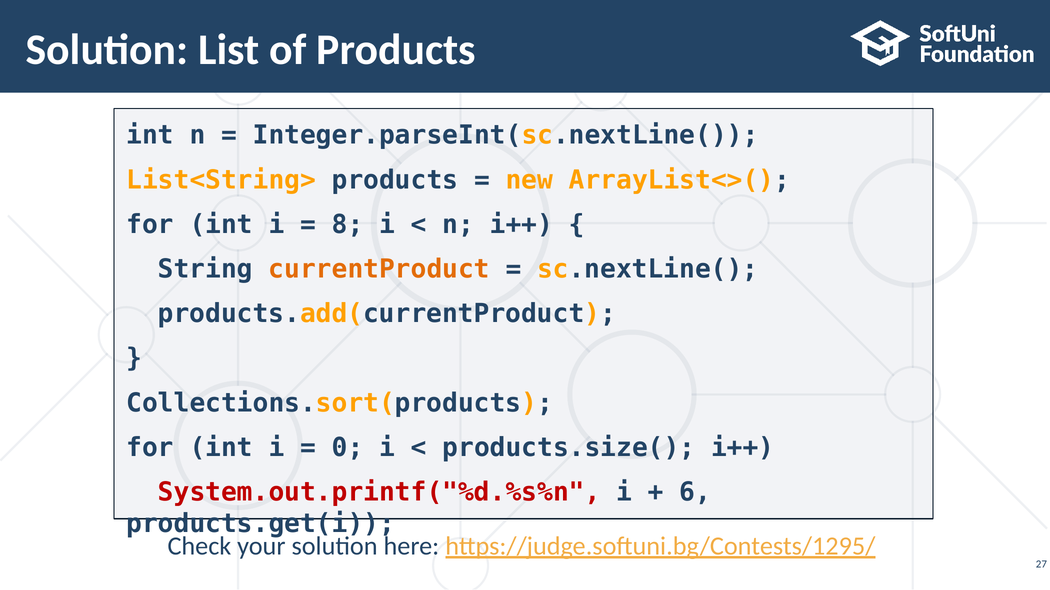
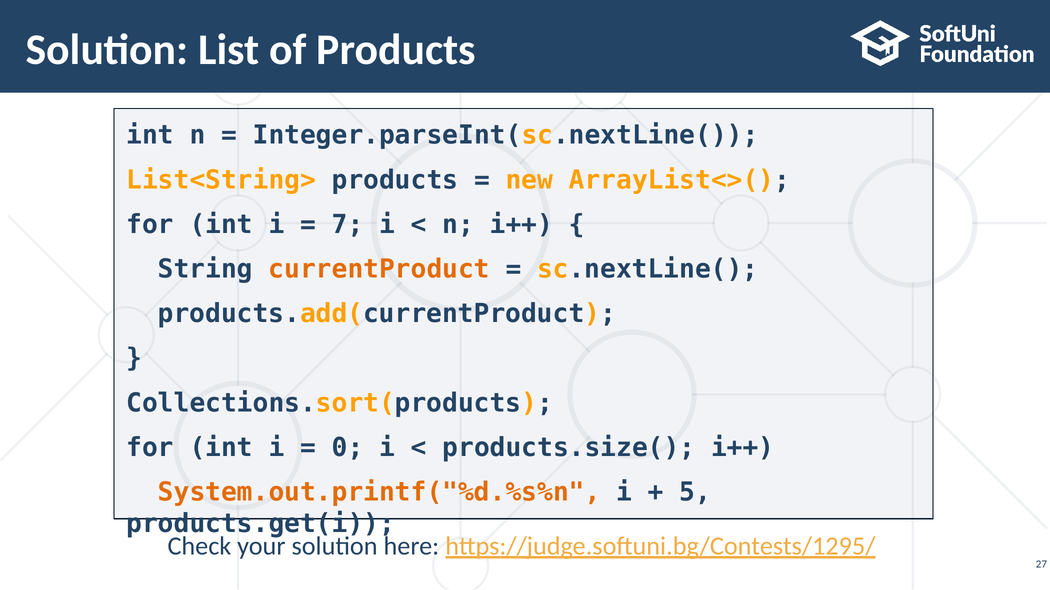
8: 8 -> 7
System.out.printf("%d.%s%n colour: red -> orange
6: 6 -> 5
